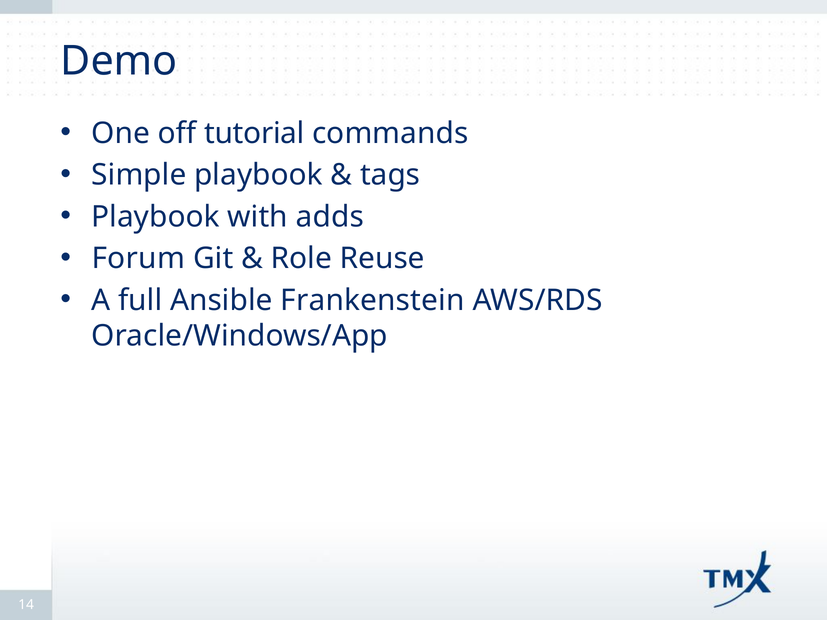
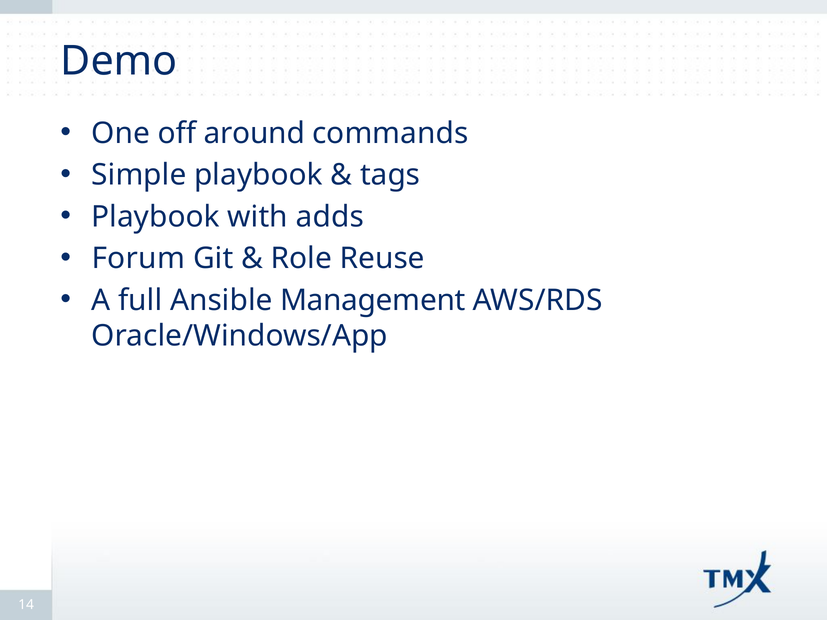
tutorial: tutorial -> around
Frankenstein: Frankenstein -> Management
